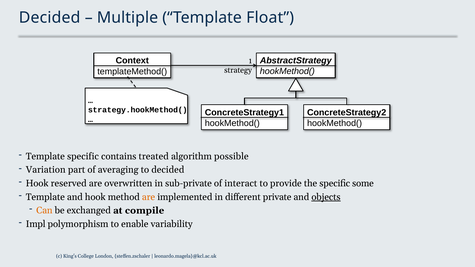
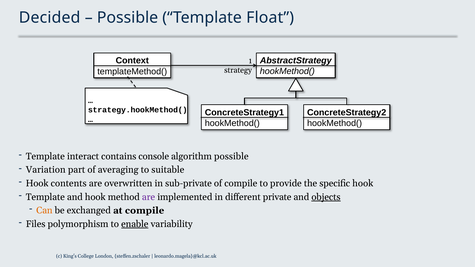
Multiple at (127, 18): Multiple -> Possible
Template specific: specific -> interact
treated: treated -> console
to decided: decided -> suitable
reserved: reserved -> contents
of interact: interact -> compile
specific some: some -> hook
are at (149, 197) colour: orange -> purple
Impl: Impl -> Files
enable underline: none -> present
